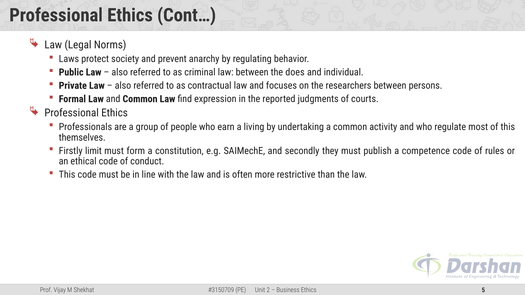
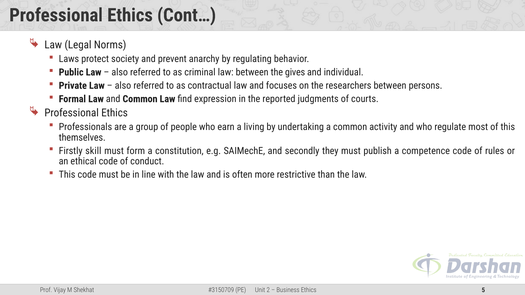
does: does -> gives
limit: limit -> skill
